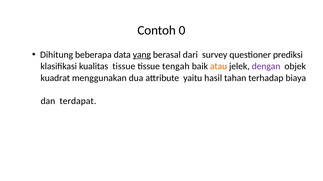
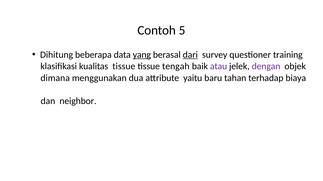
0: 0 -> 5
dari underline: none -> present
prediksi: prediksi -> training
atau colour: orange -> purple
kuadrat: kuadrat -> dimana
hasil: hasil -> baru
terdapat: terdapat -> neighbor
